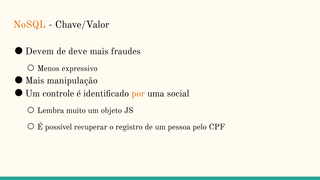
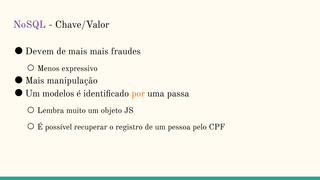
NoSQL colour: orange -> purple
de deve: deve -> mais
controle: controle -> modelos
social: social -> passa
